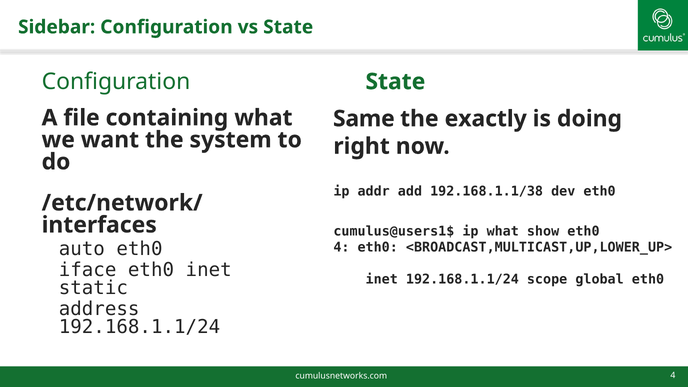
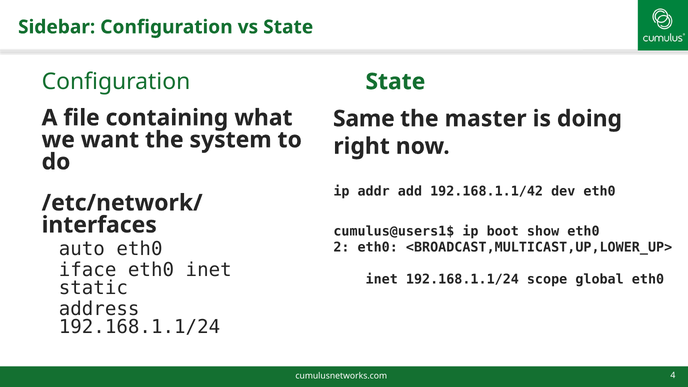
exactly: exactly -> master
192.168.1.1/38: 192.168.1.1/38 -> 192.168.1.1/42
ip what: what -> boot
4 at (341, 247): 4 -> 2
